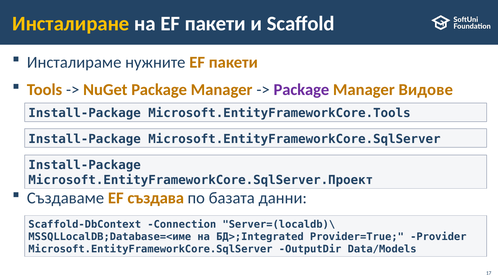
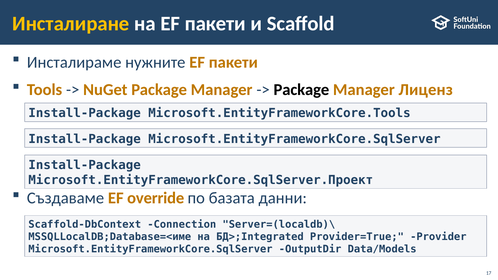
Package at (301, 90) colour: purple -> black
Видове: Видове -> Лиценз
създава: създава -> override
